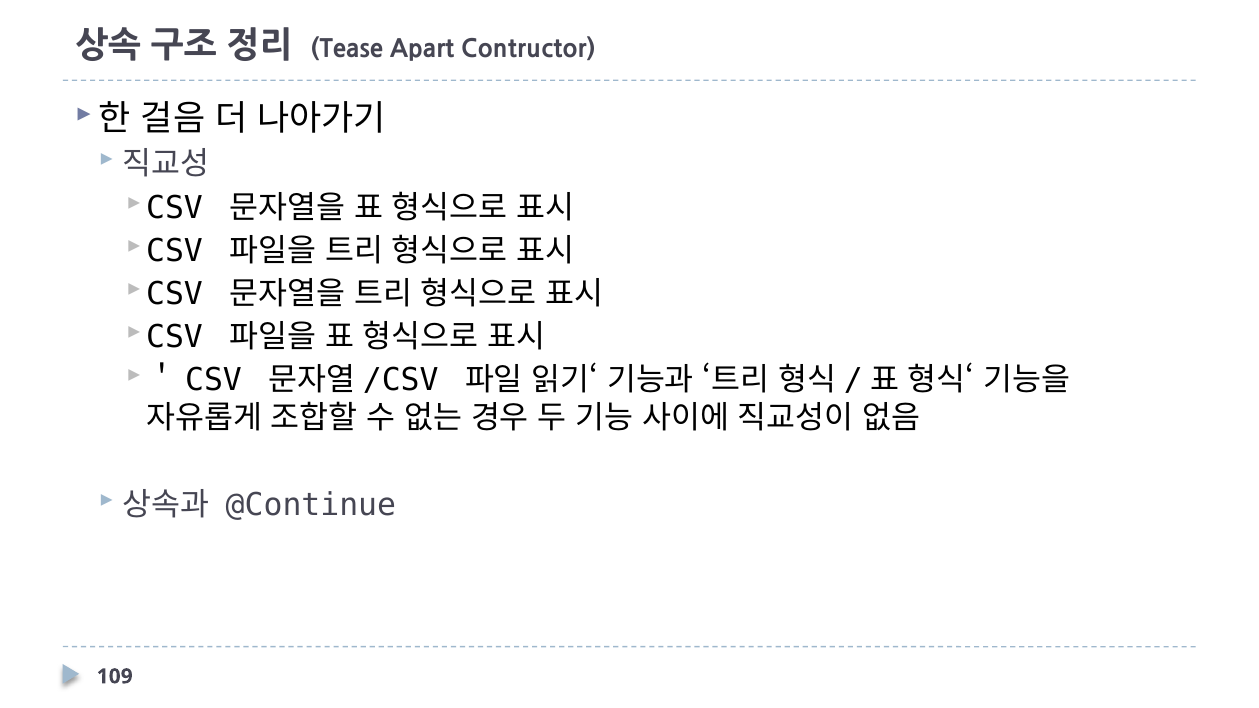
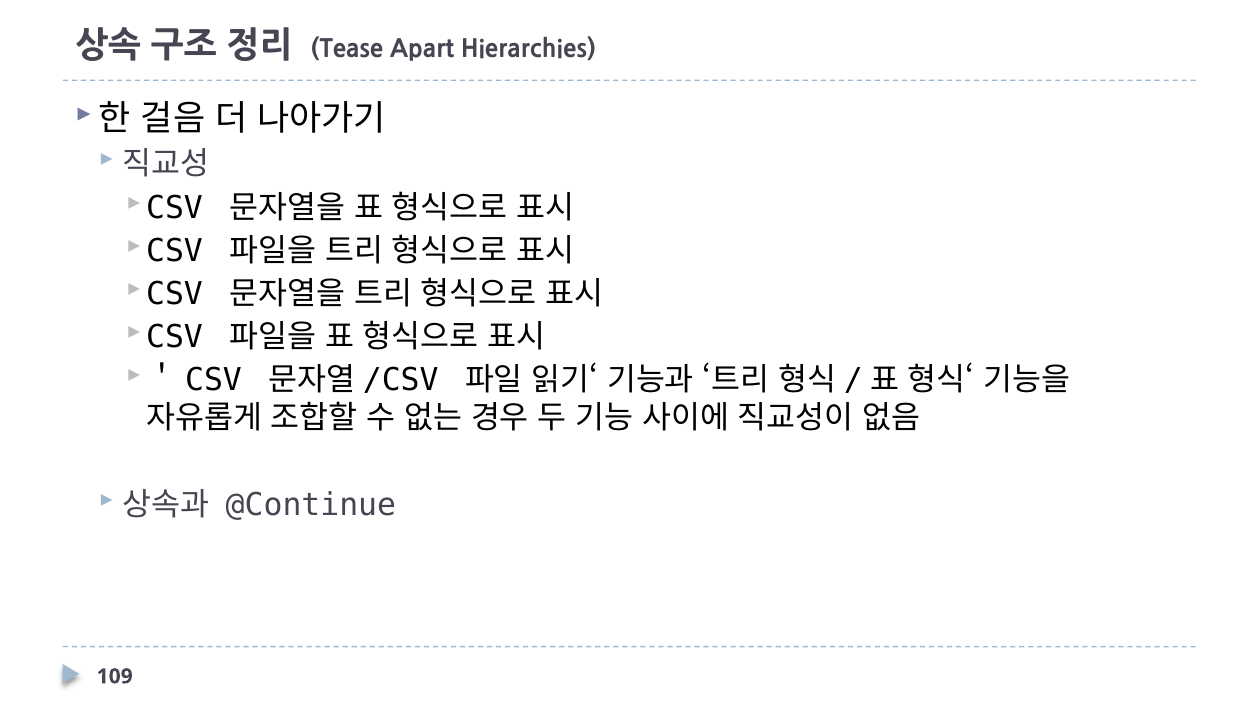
Contructor: Contructor -> Hierarchies
